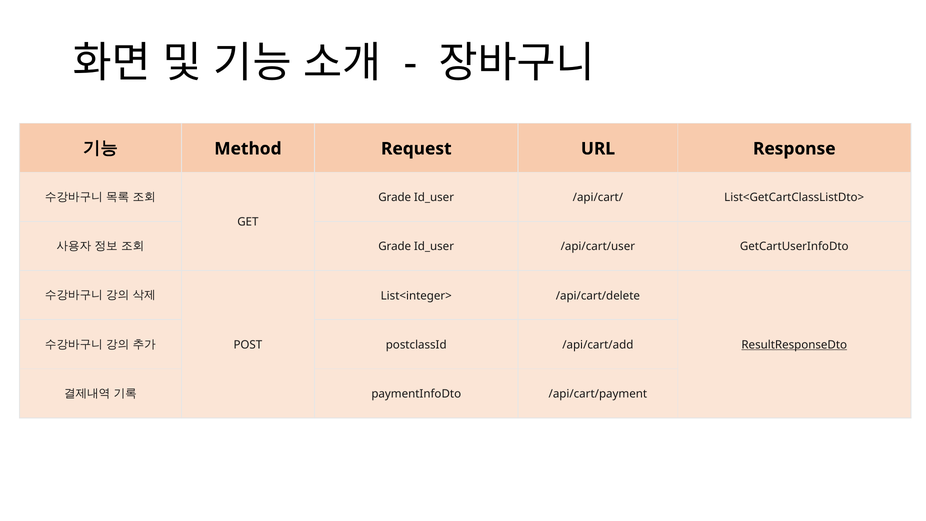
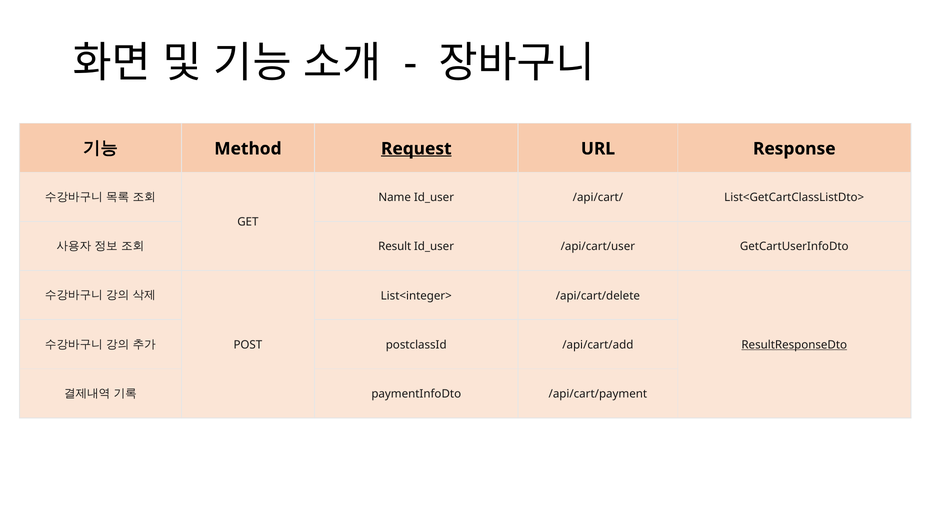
Request underline: none -> present
Grade at (395, 198): Grade -> Name
Grade at (395, 247): Grade -> Result
